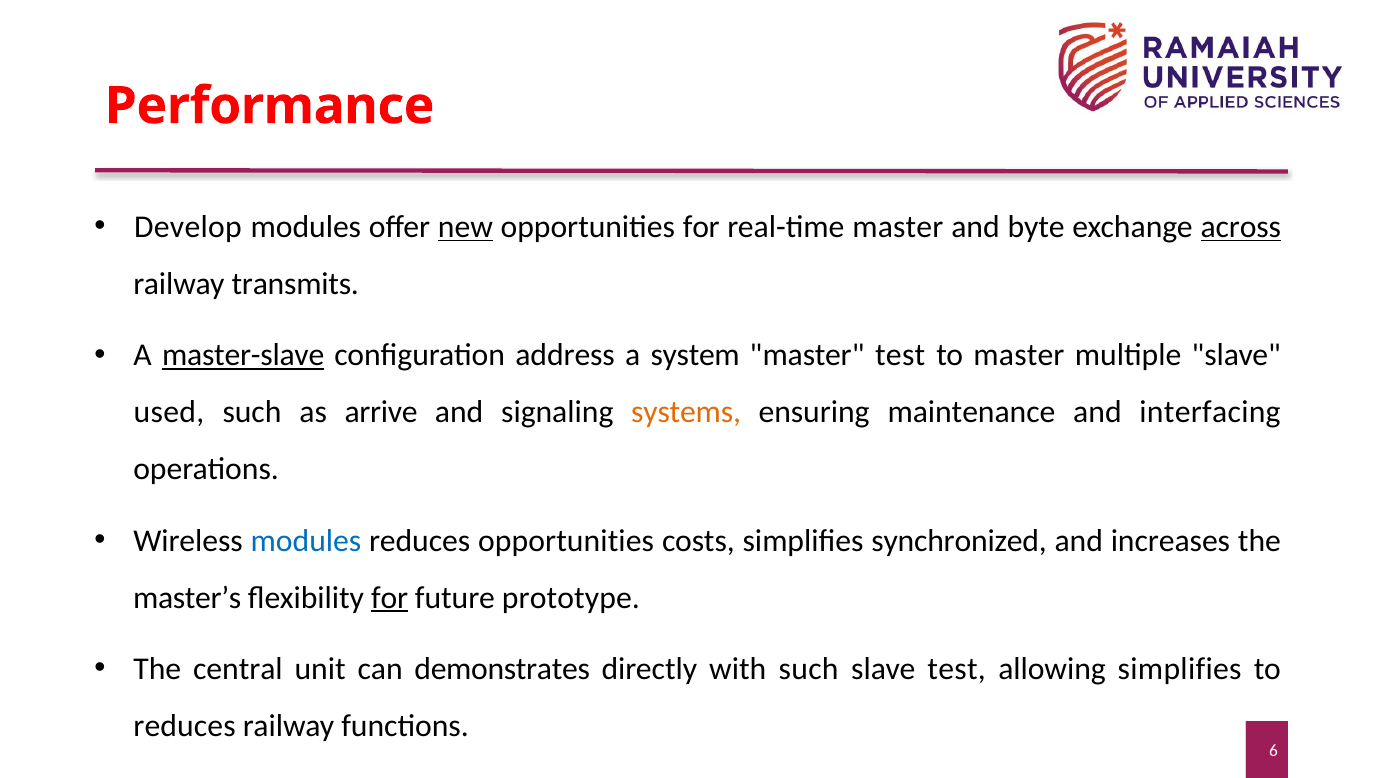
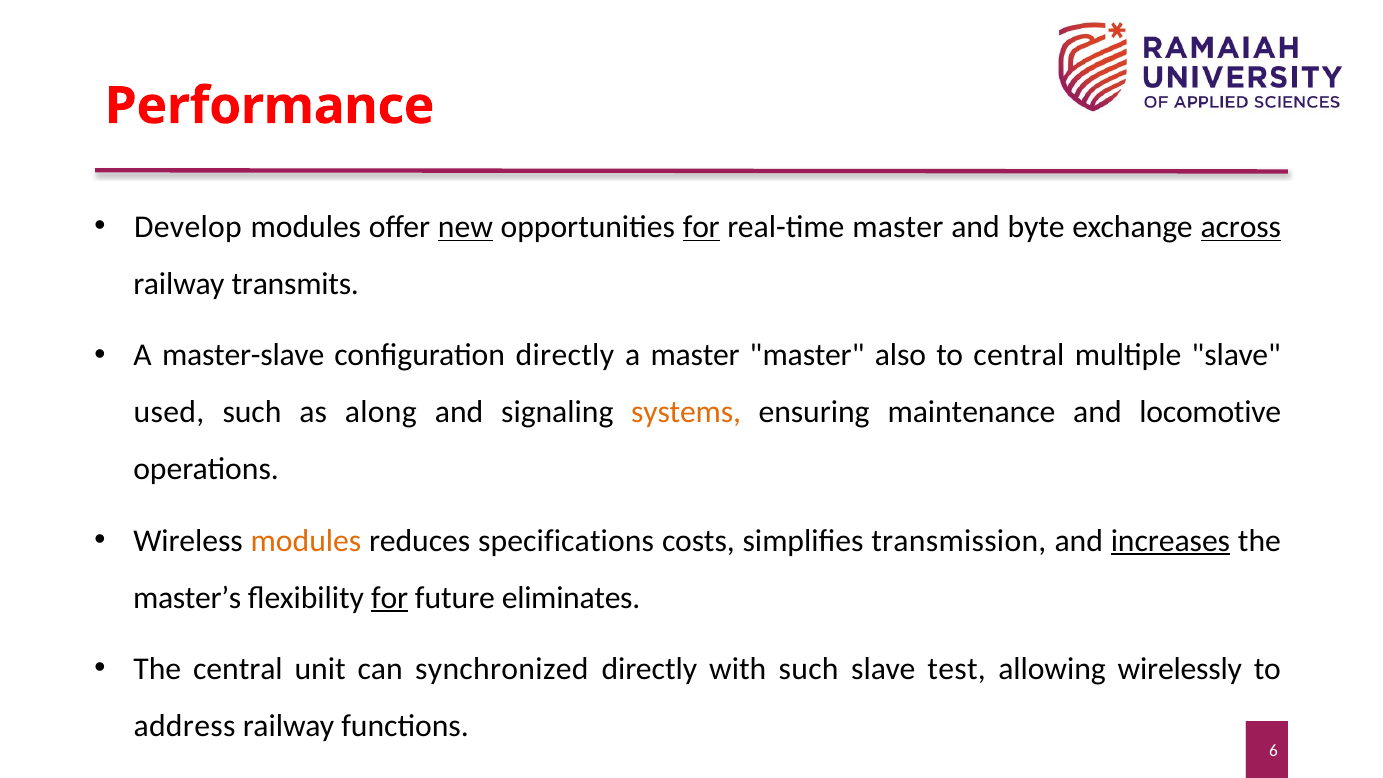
for at (701, 227) underline: none -> present
master-slave underline: present -> none
configuration address: address -> directly
a system: system -> master
master test: test -> also
to master: master -> central
arrive: arrive -> along
interfacing: interfacing -> locomotive
modules at (306, 541) colour: blue -> orange
reduces opportunities: opportunities -> specifications
synchronized: synchronized -> transmission
increases underline: none -> present
prototype: prototype -> eliminates
demonstrates: demonstrates -> synchronized
allowing simplifies: simplifies -> wirelessly
reduces at (185, 726): reduces -> address
